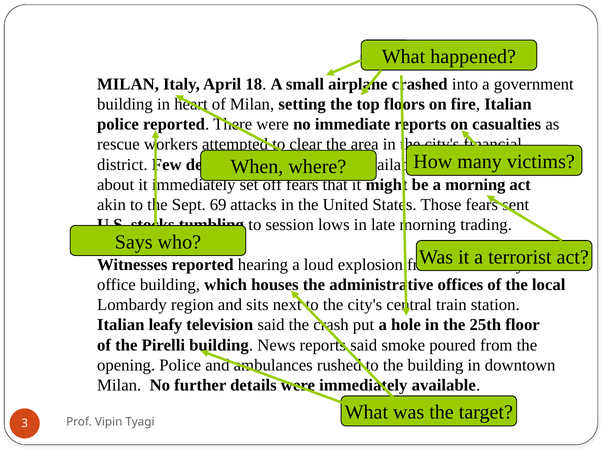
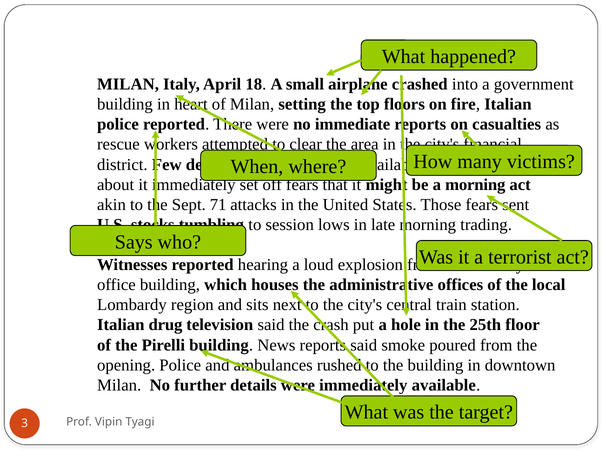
69: 69 -> 71
leafy: leafy -> drug
